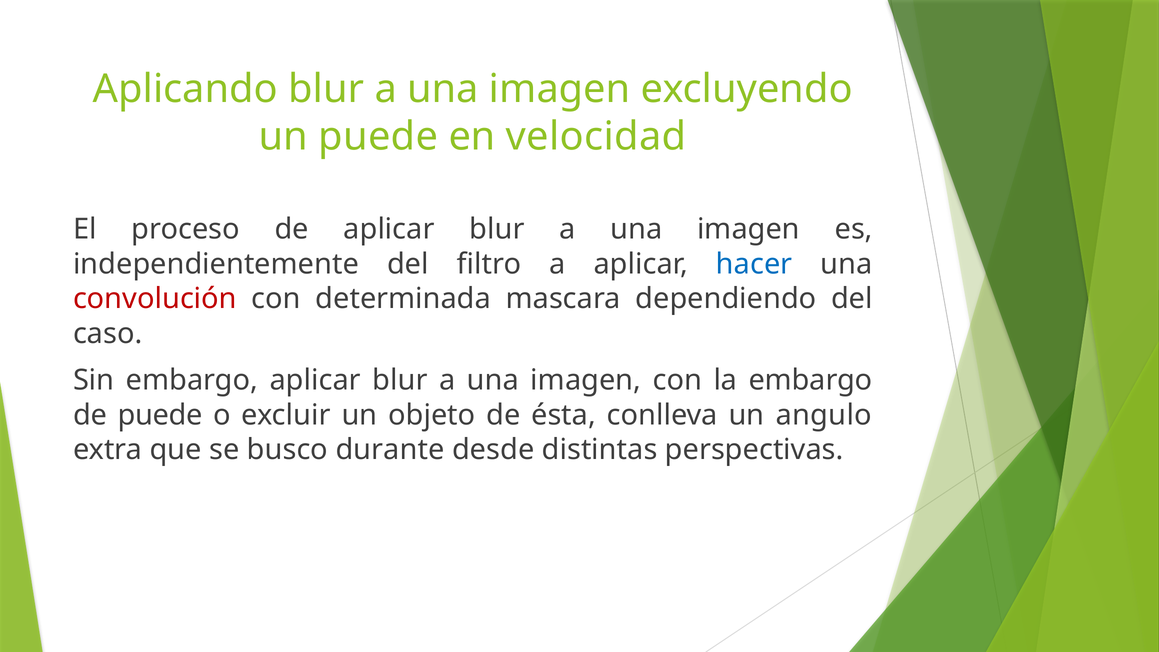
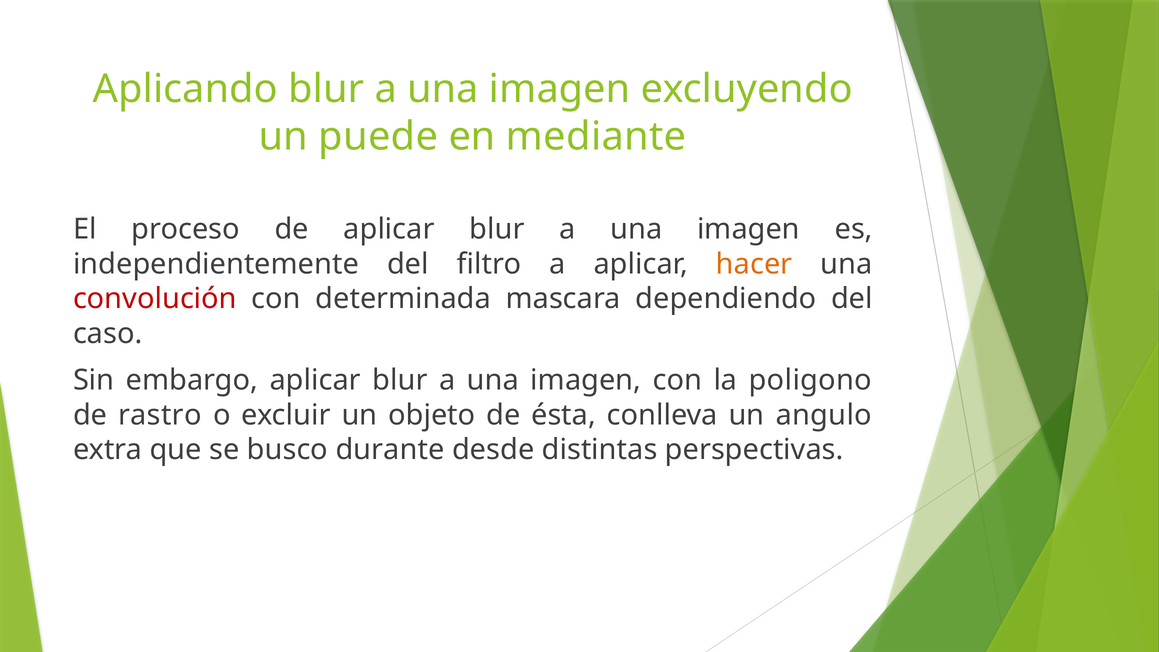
velocidad: velocidad -> mediante
hacer colour: blue -> orange
la embargo: embargo -> poligono
de puede: puede -> rastro
